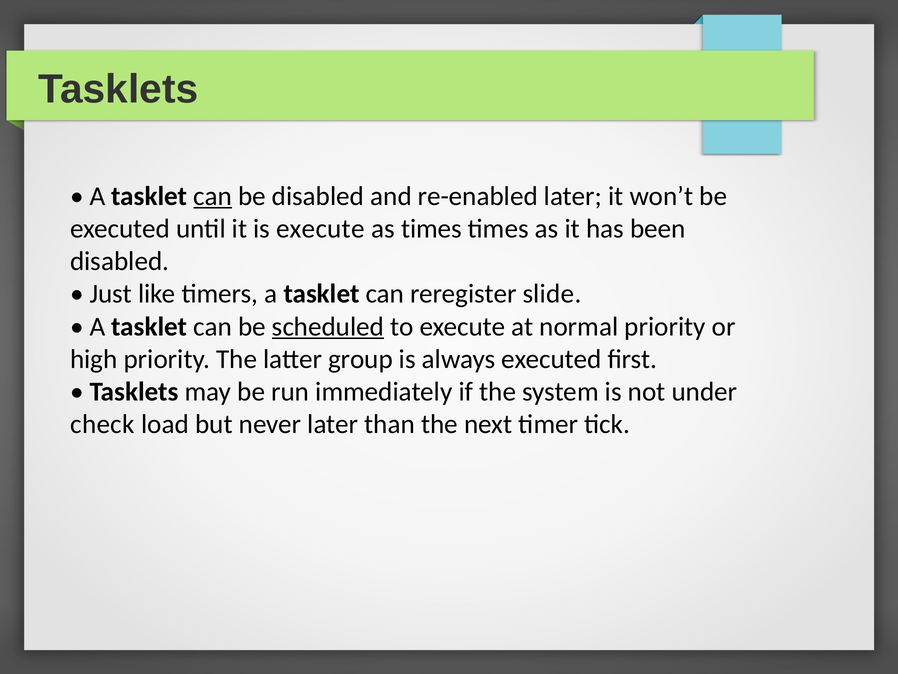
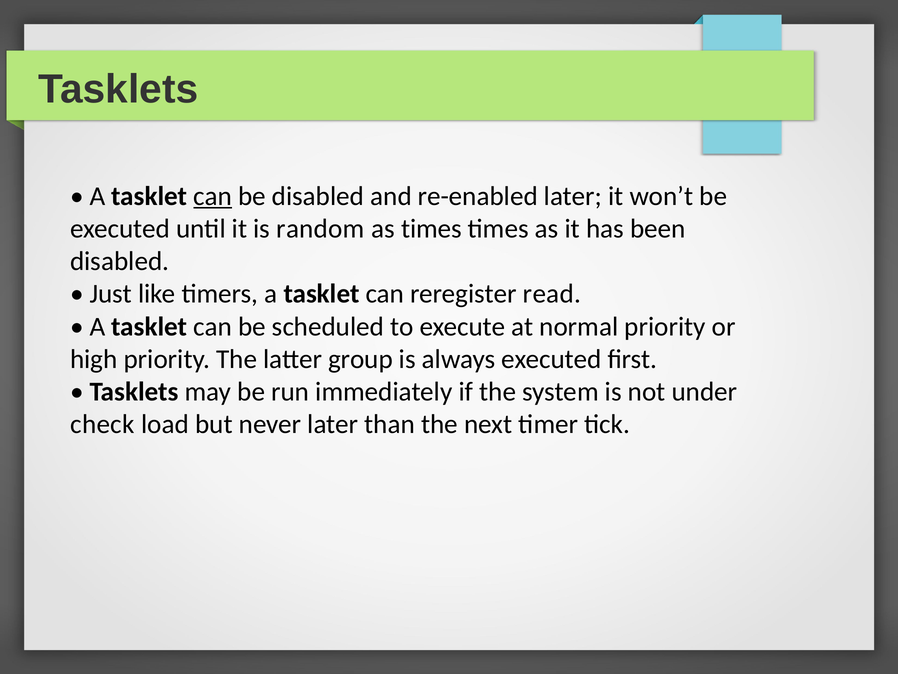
is execute: execute -> random
slide: slide -> read
scheduled underline: present -> none
